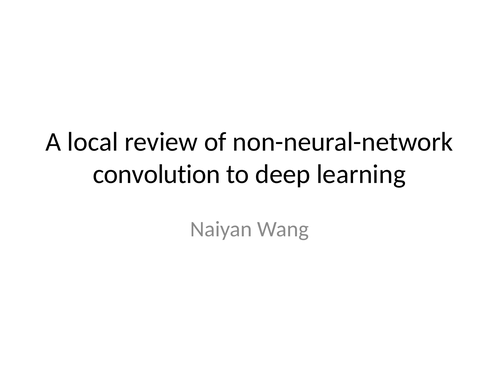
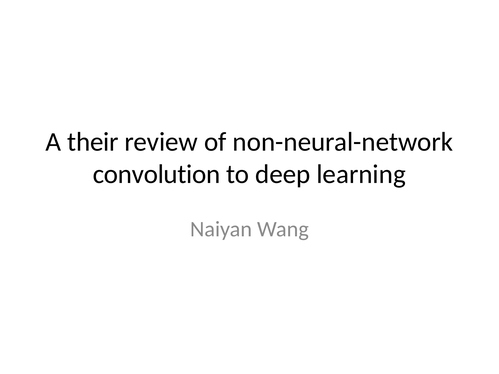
local: local -> their
